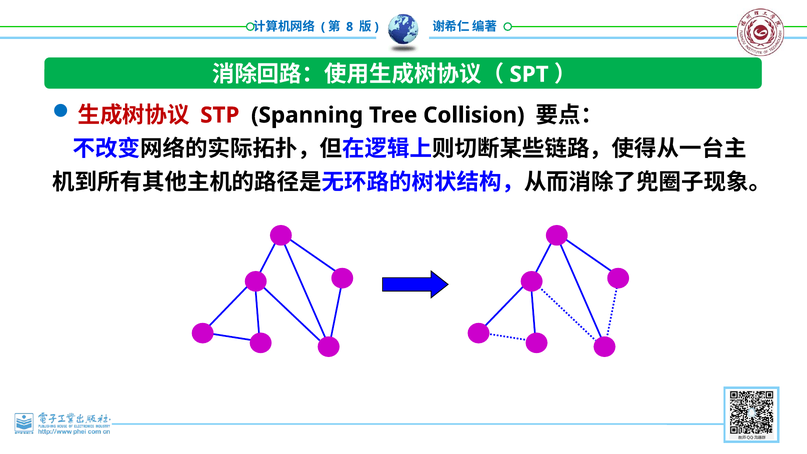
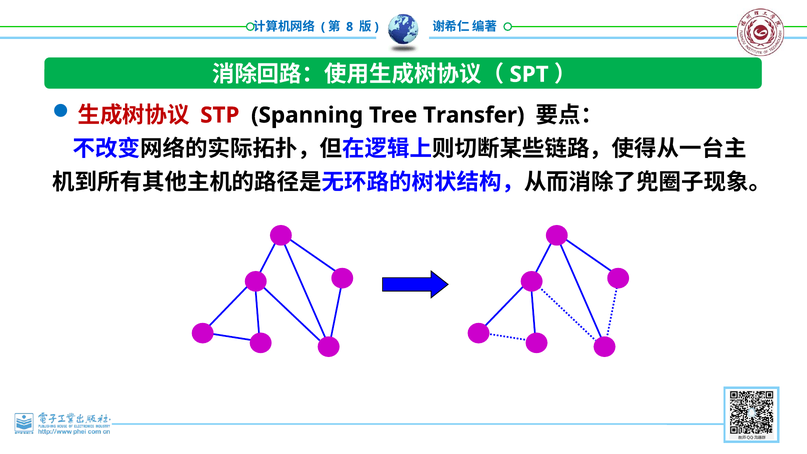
Collision: Collision -> Transfer
